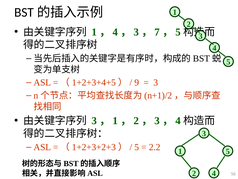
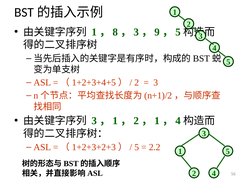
4 at (115, 32): 4 -> 8
7: 7 -> 9
9 at (137, 82): 9 -> 2
3 at (157, 120): 3 -> 1
